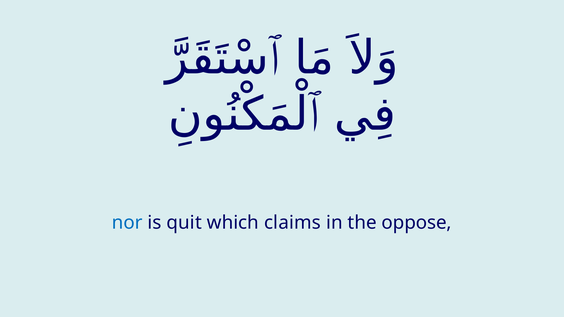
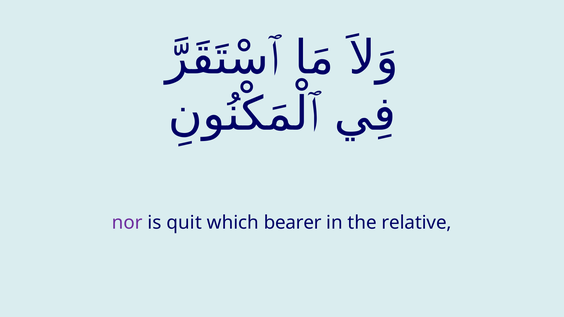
nor colour: blue -> purple
claims: claims -> bearer
oppose: oppose -> relative
